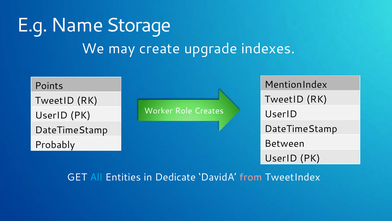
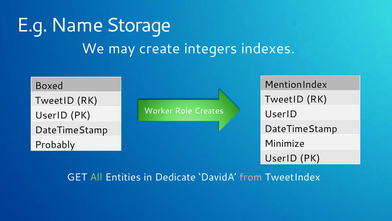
upgrade: upgrade -> integers
Points: Points -> Boxed
Between: Between -> Minimize
All colour: light blue -> light green
